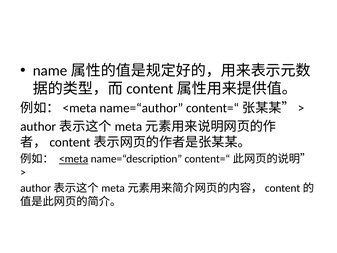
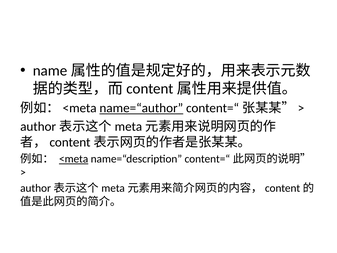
name=“author underline: none -> present
